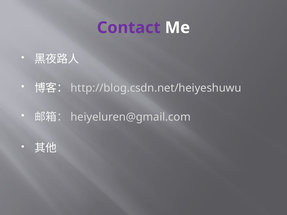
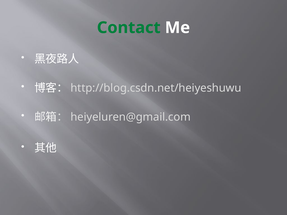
Contact colour: purple -> green
